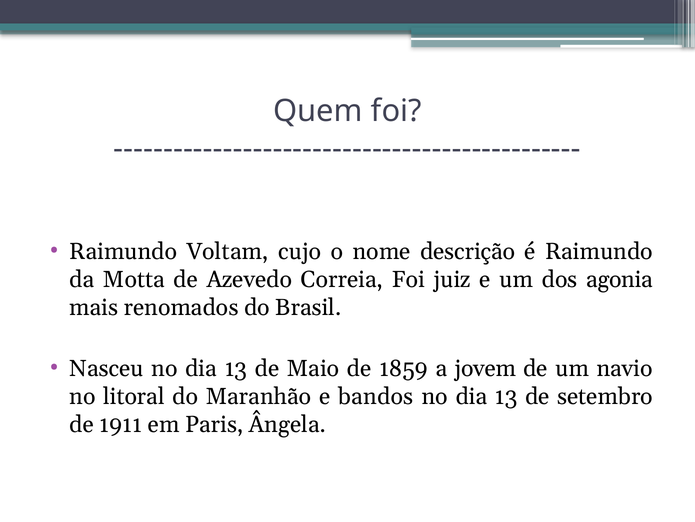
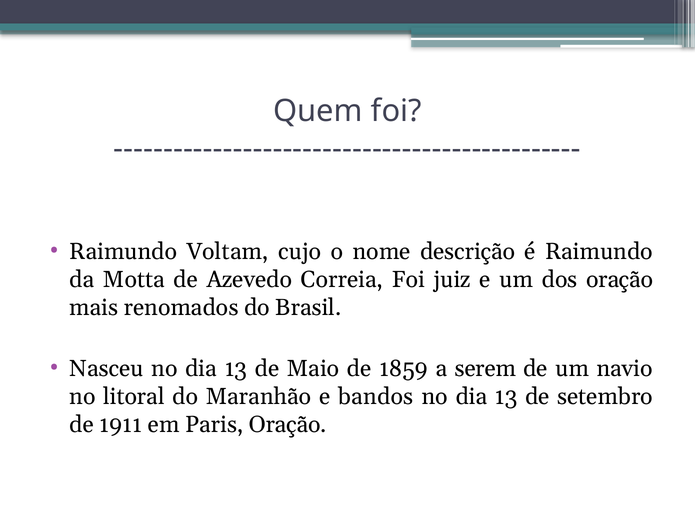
dos agonia: agonia -> oração
jovem: jovem -> serem
Paris Ângela: Ângela -> Oração
